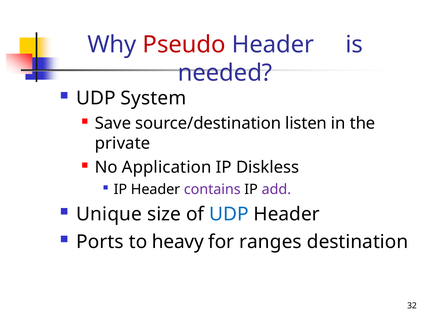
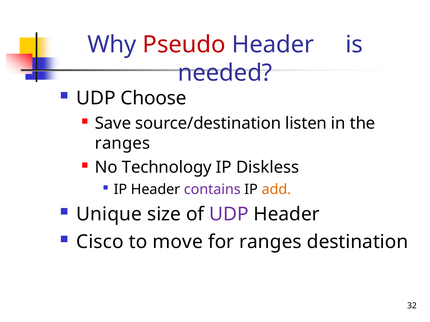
System: System -> Choose
private at (123, 144): private -> ranges
Application: Application -> Technology
add colour: purple -> orange
UDP at (229, 215) colour: blue -> purple
Ports: Ports -> Cisco
heavy: heavy -> move
